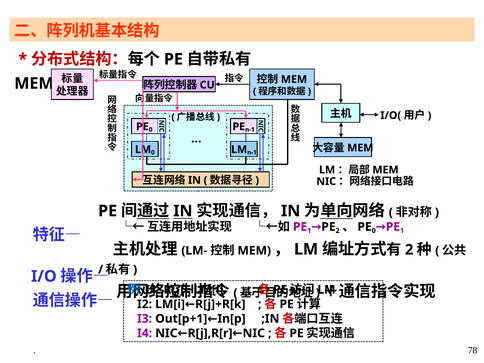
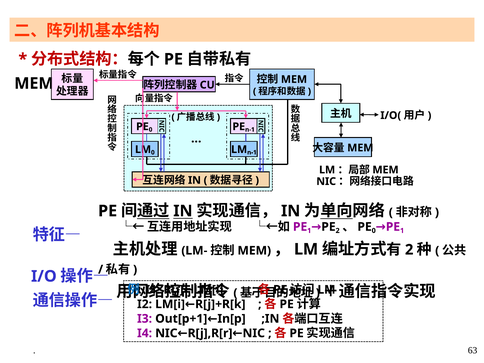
78: 78 -> 63
